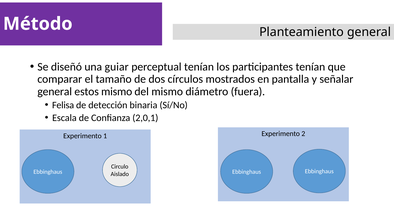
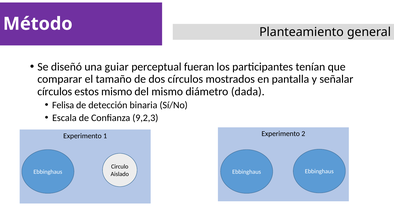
perceptual tenían: tenían -> fueran
general at (55, 91): general -> círculos
fuera: fuera -> dada
2,0,1: 2,0,1 -> 9,2,3
